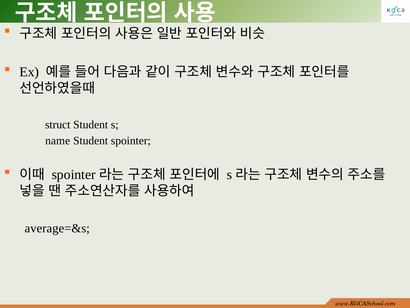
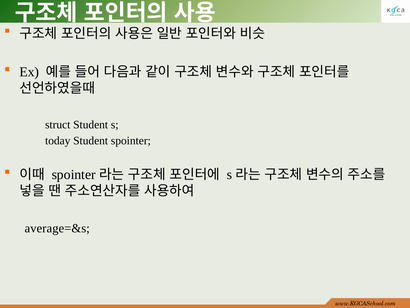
name: name -> today
